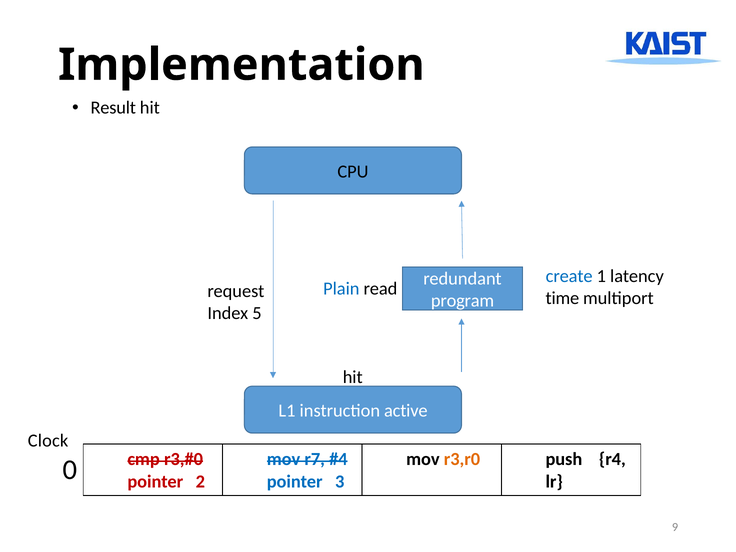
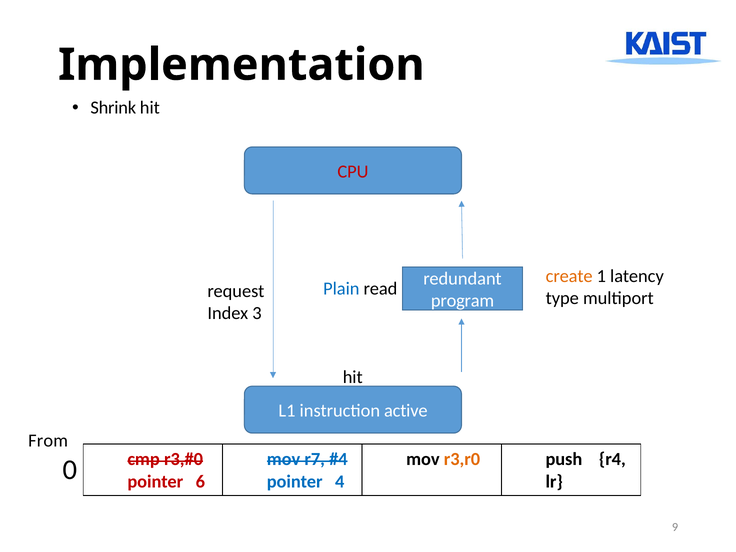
Result: Result -> Shrink
CPU colour: black -> red
create colour: blue -> orange
time: time -> type
5: 5 -> 3
Clock: Clock -> From
2: 2 -> 6
3: 3 -> 4
